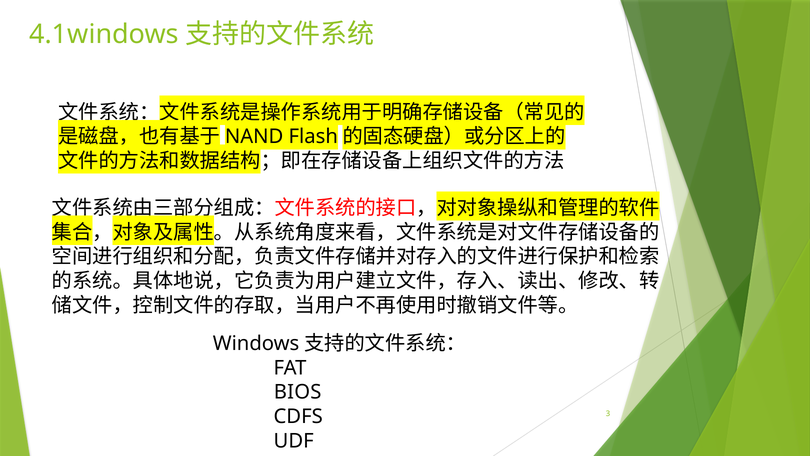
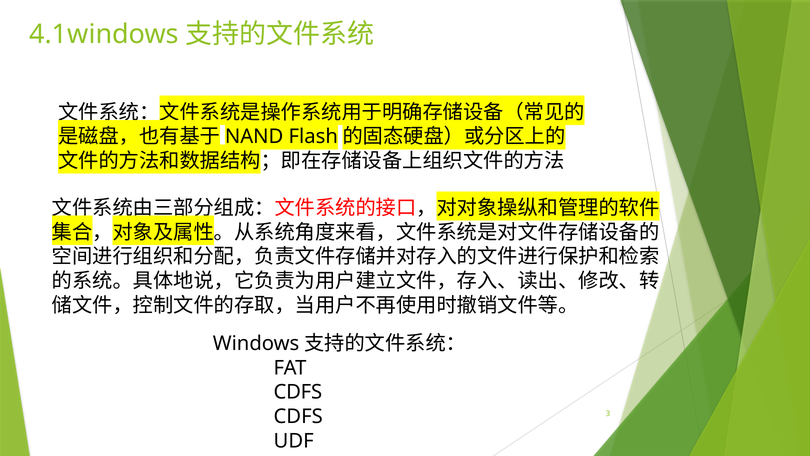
BIOS at (298, 392): BIOS -> CDFS
